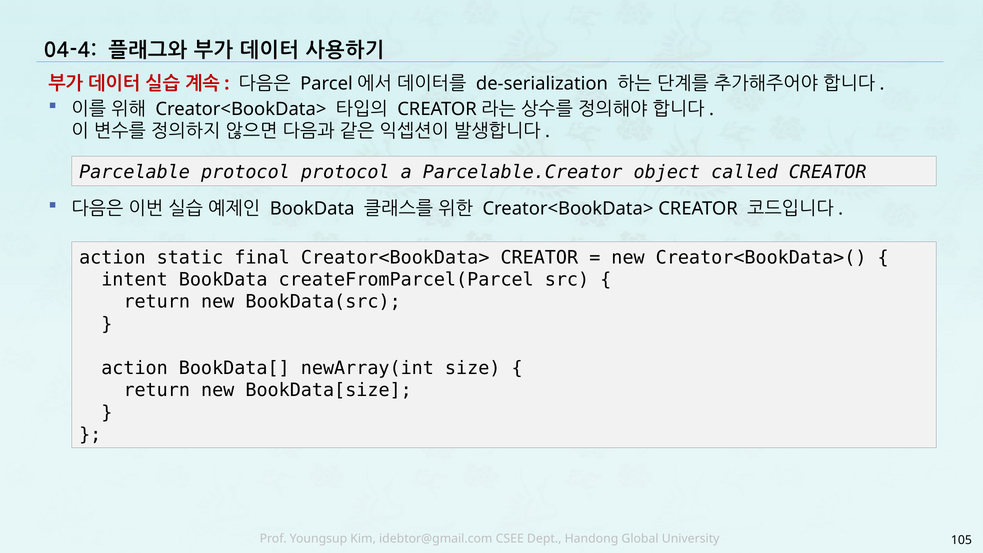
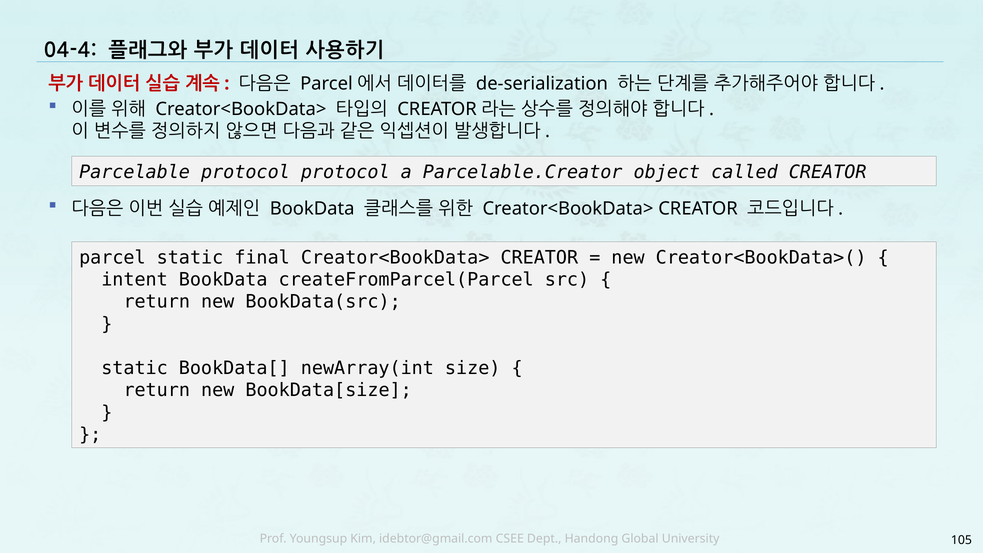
action at (112, 258): action -> parcel
action at (135, 368): action -> static
